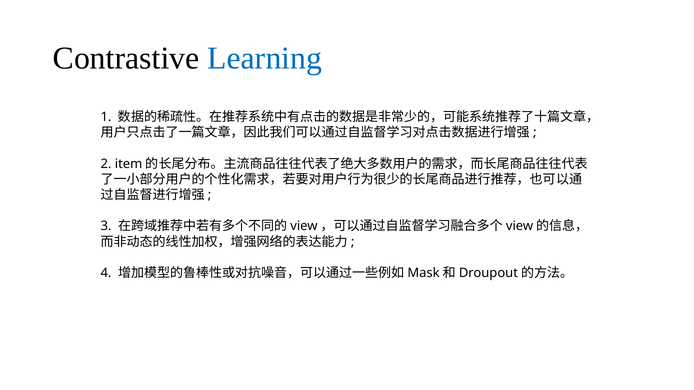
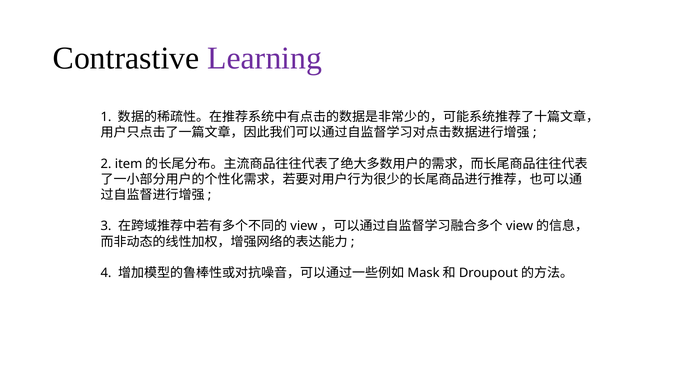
Learning colour: blue -> purple
